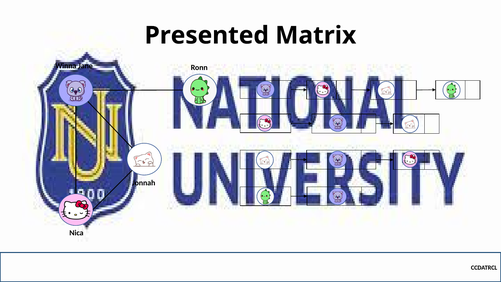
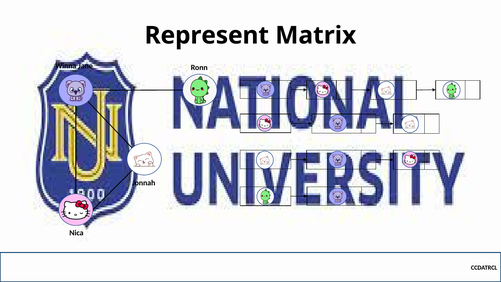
Presented: Presented -> Represent
